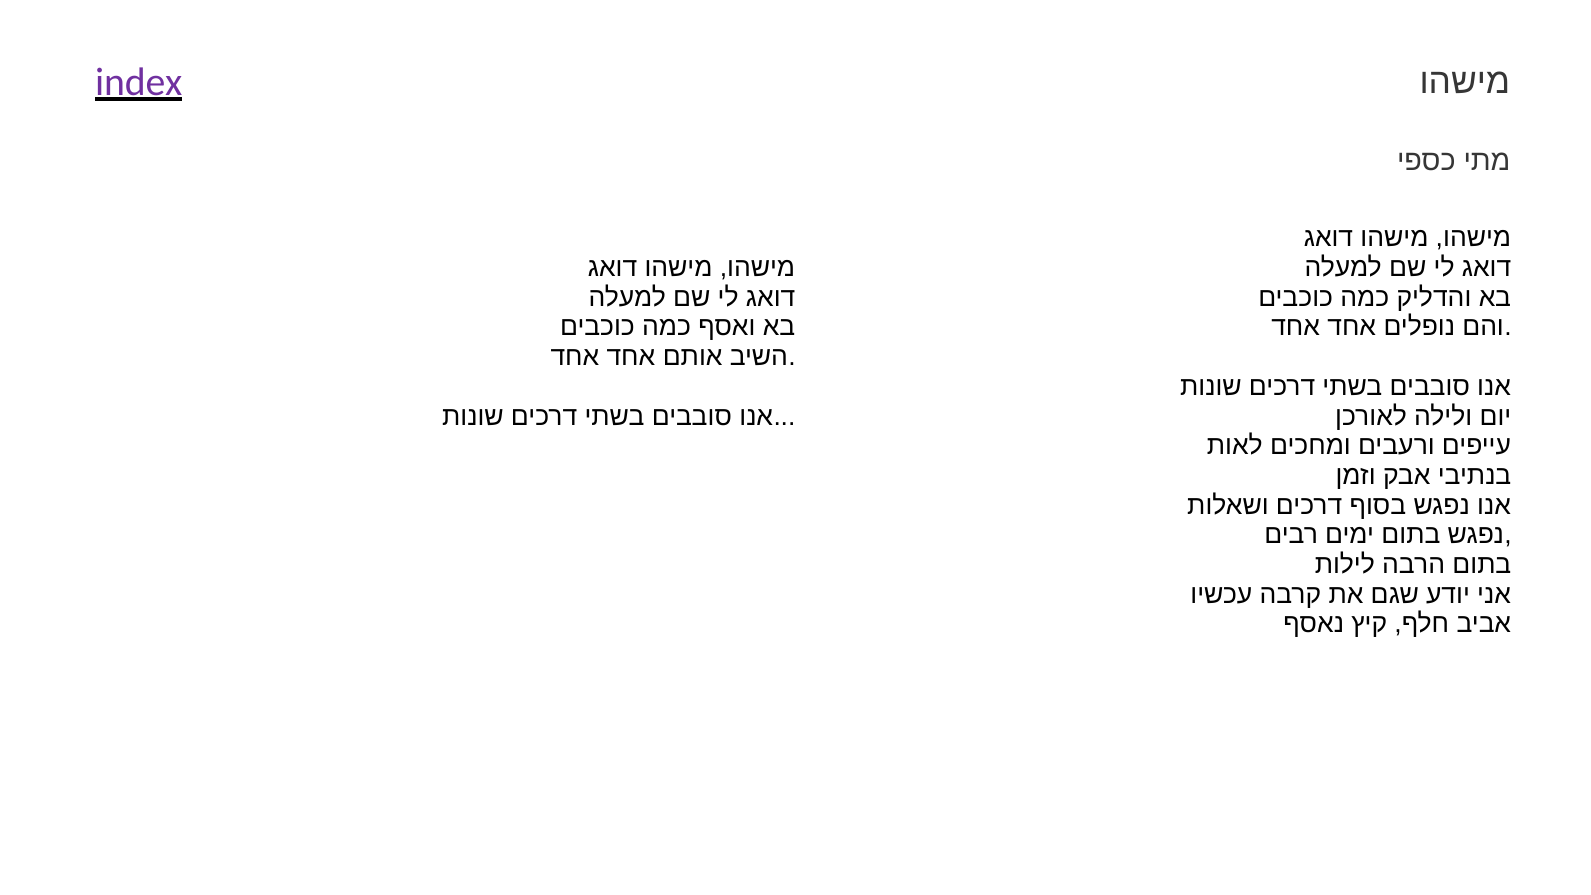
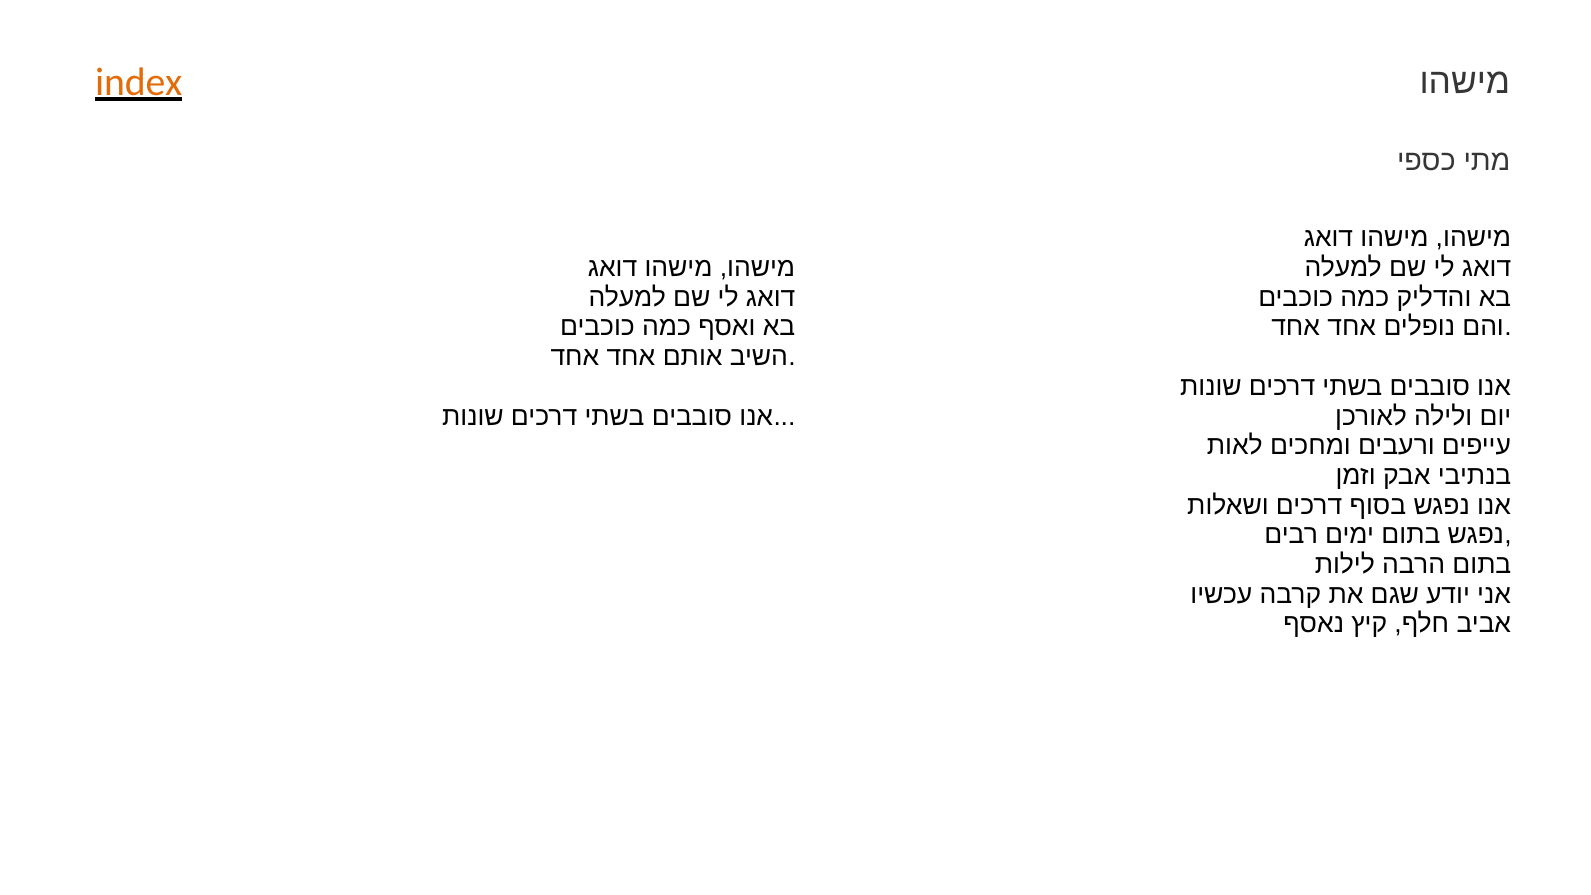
index colour: purple -> orange
